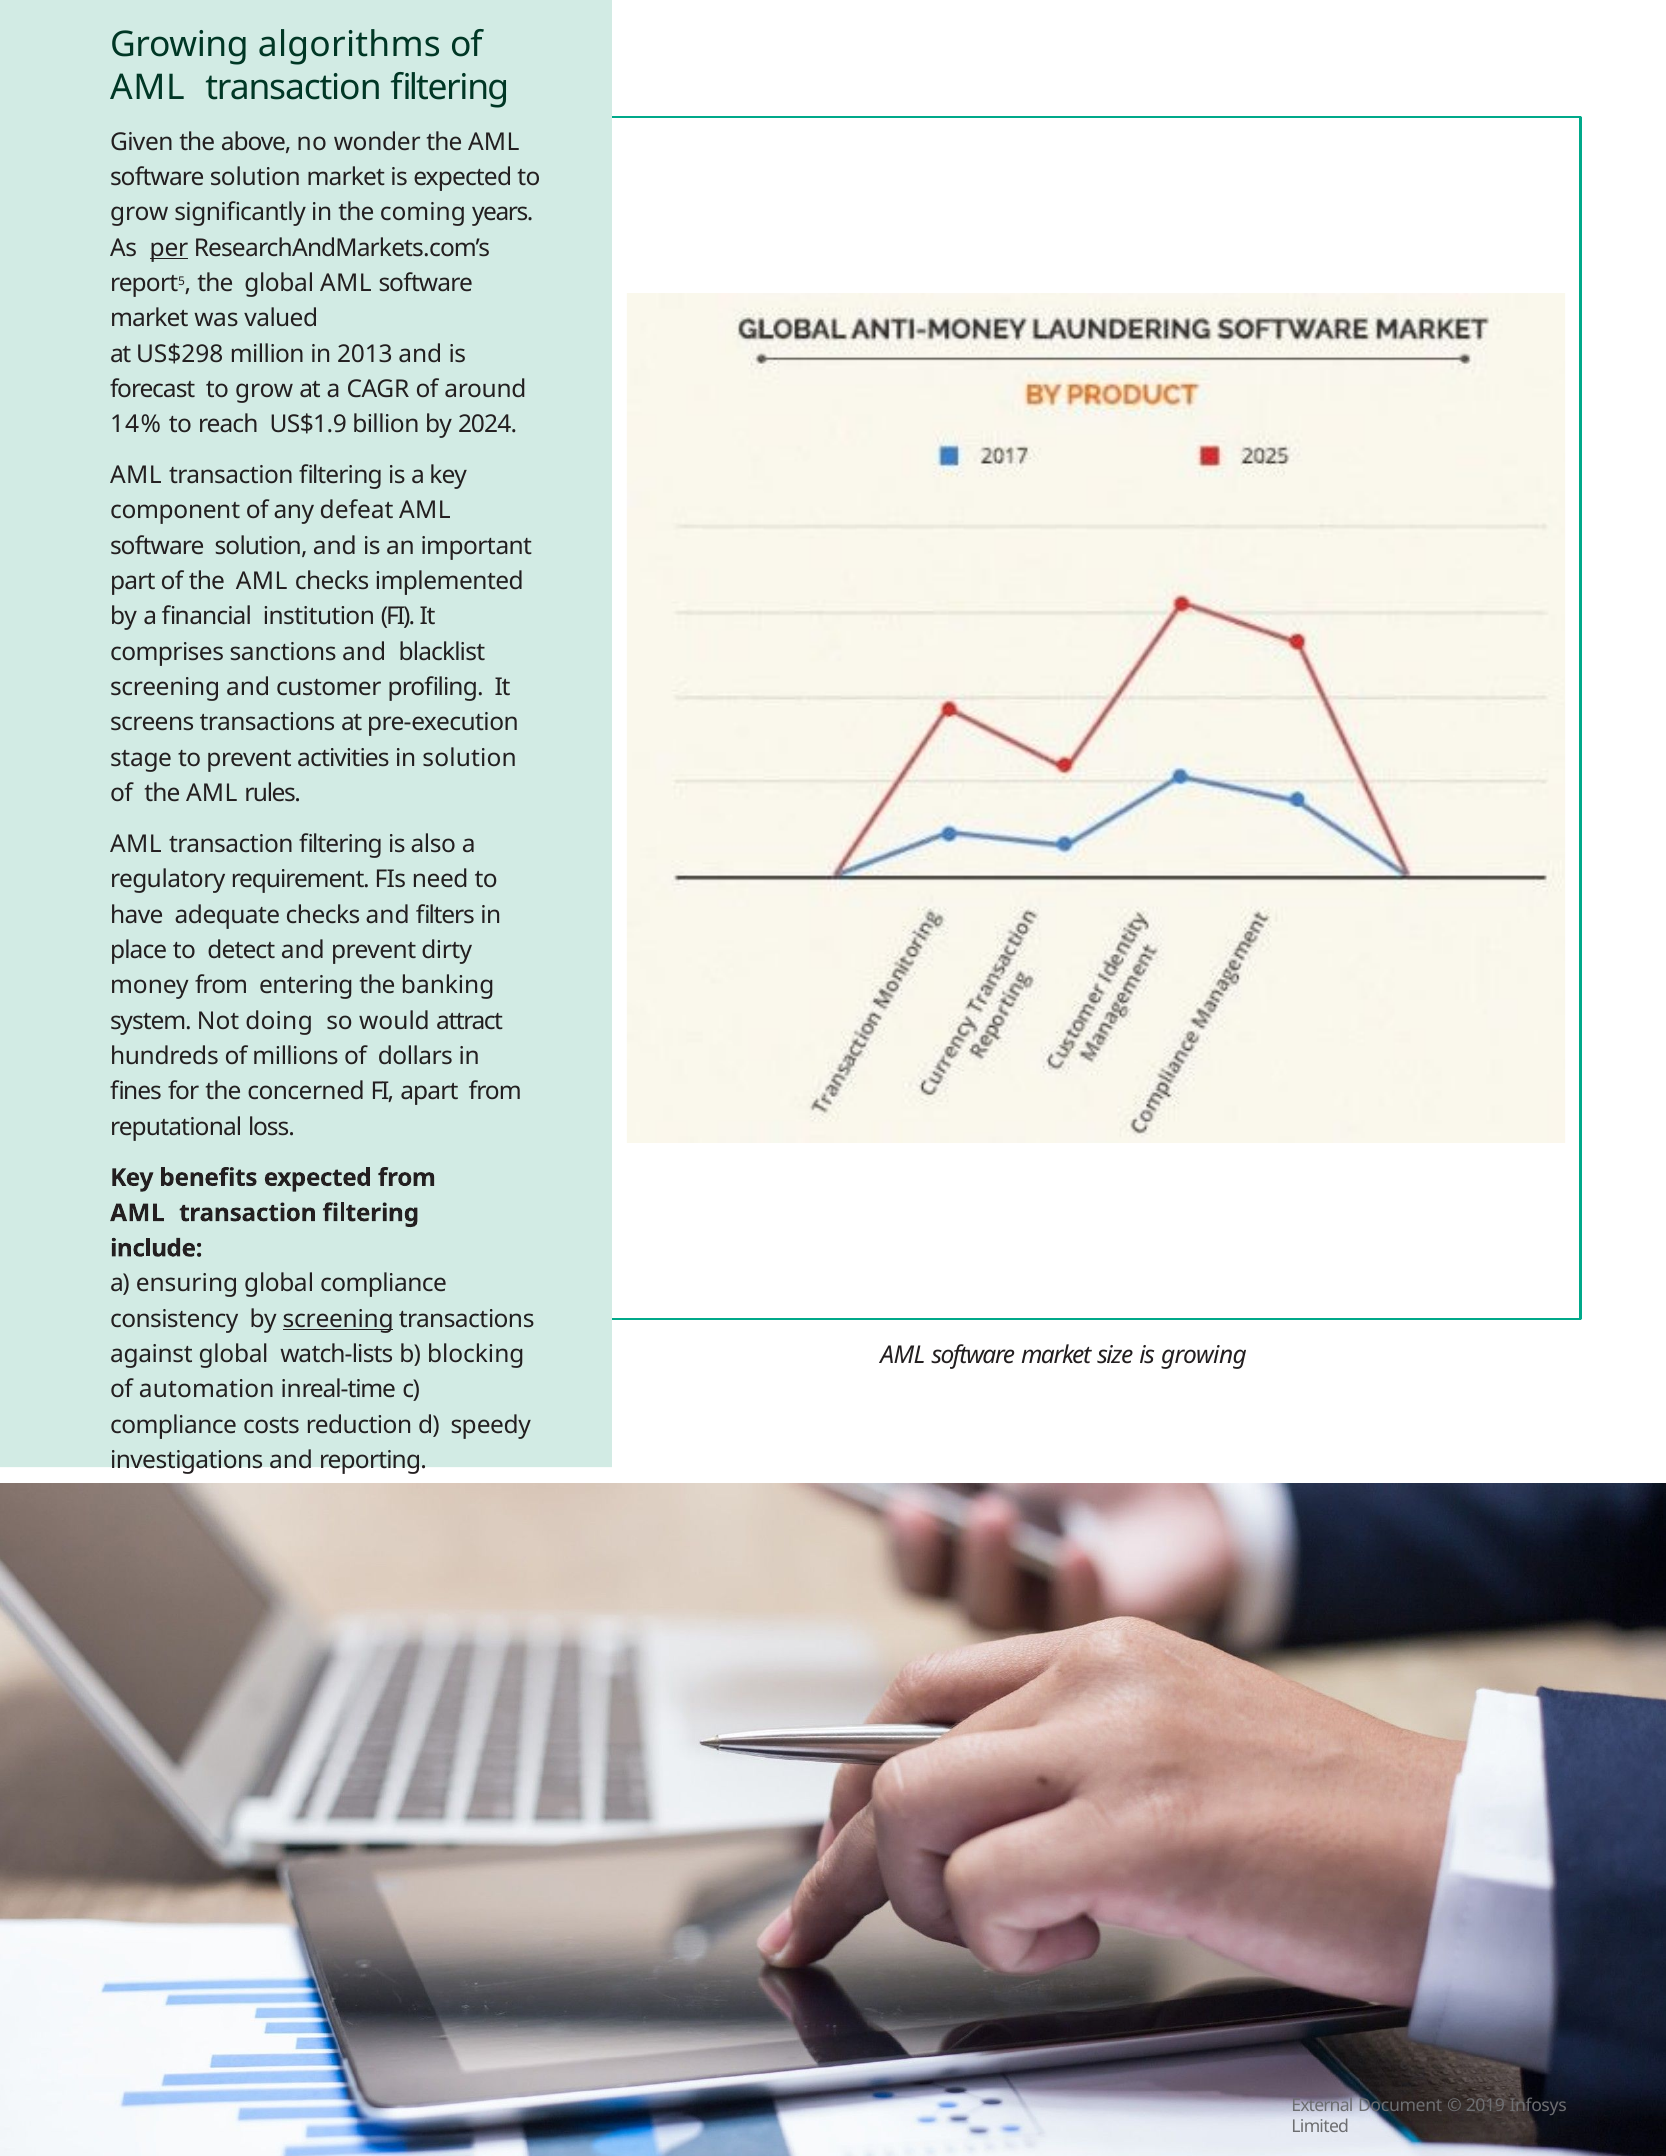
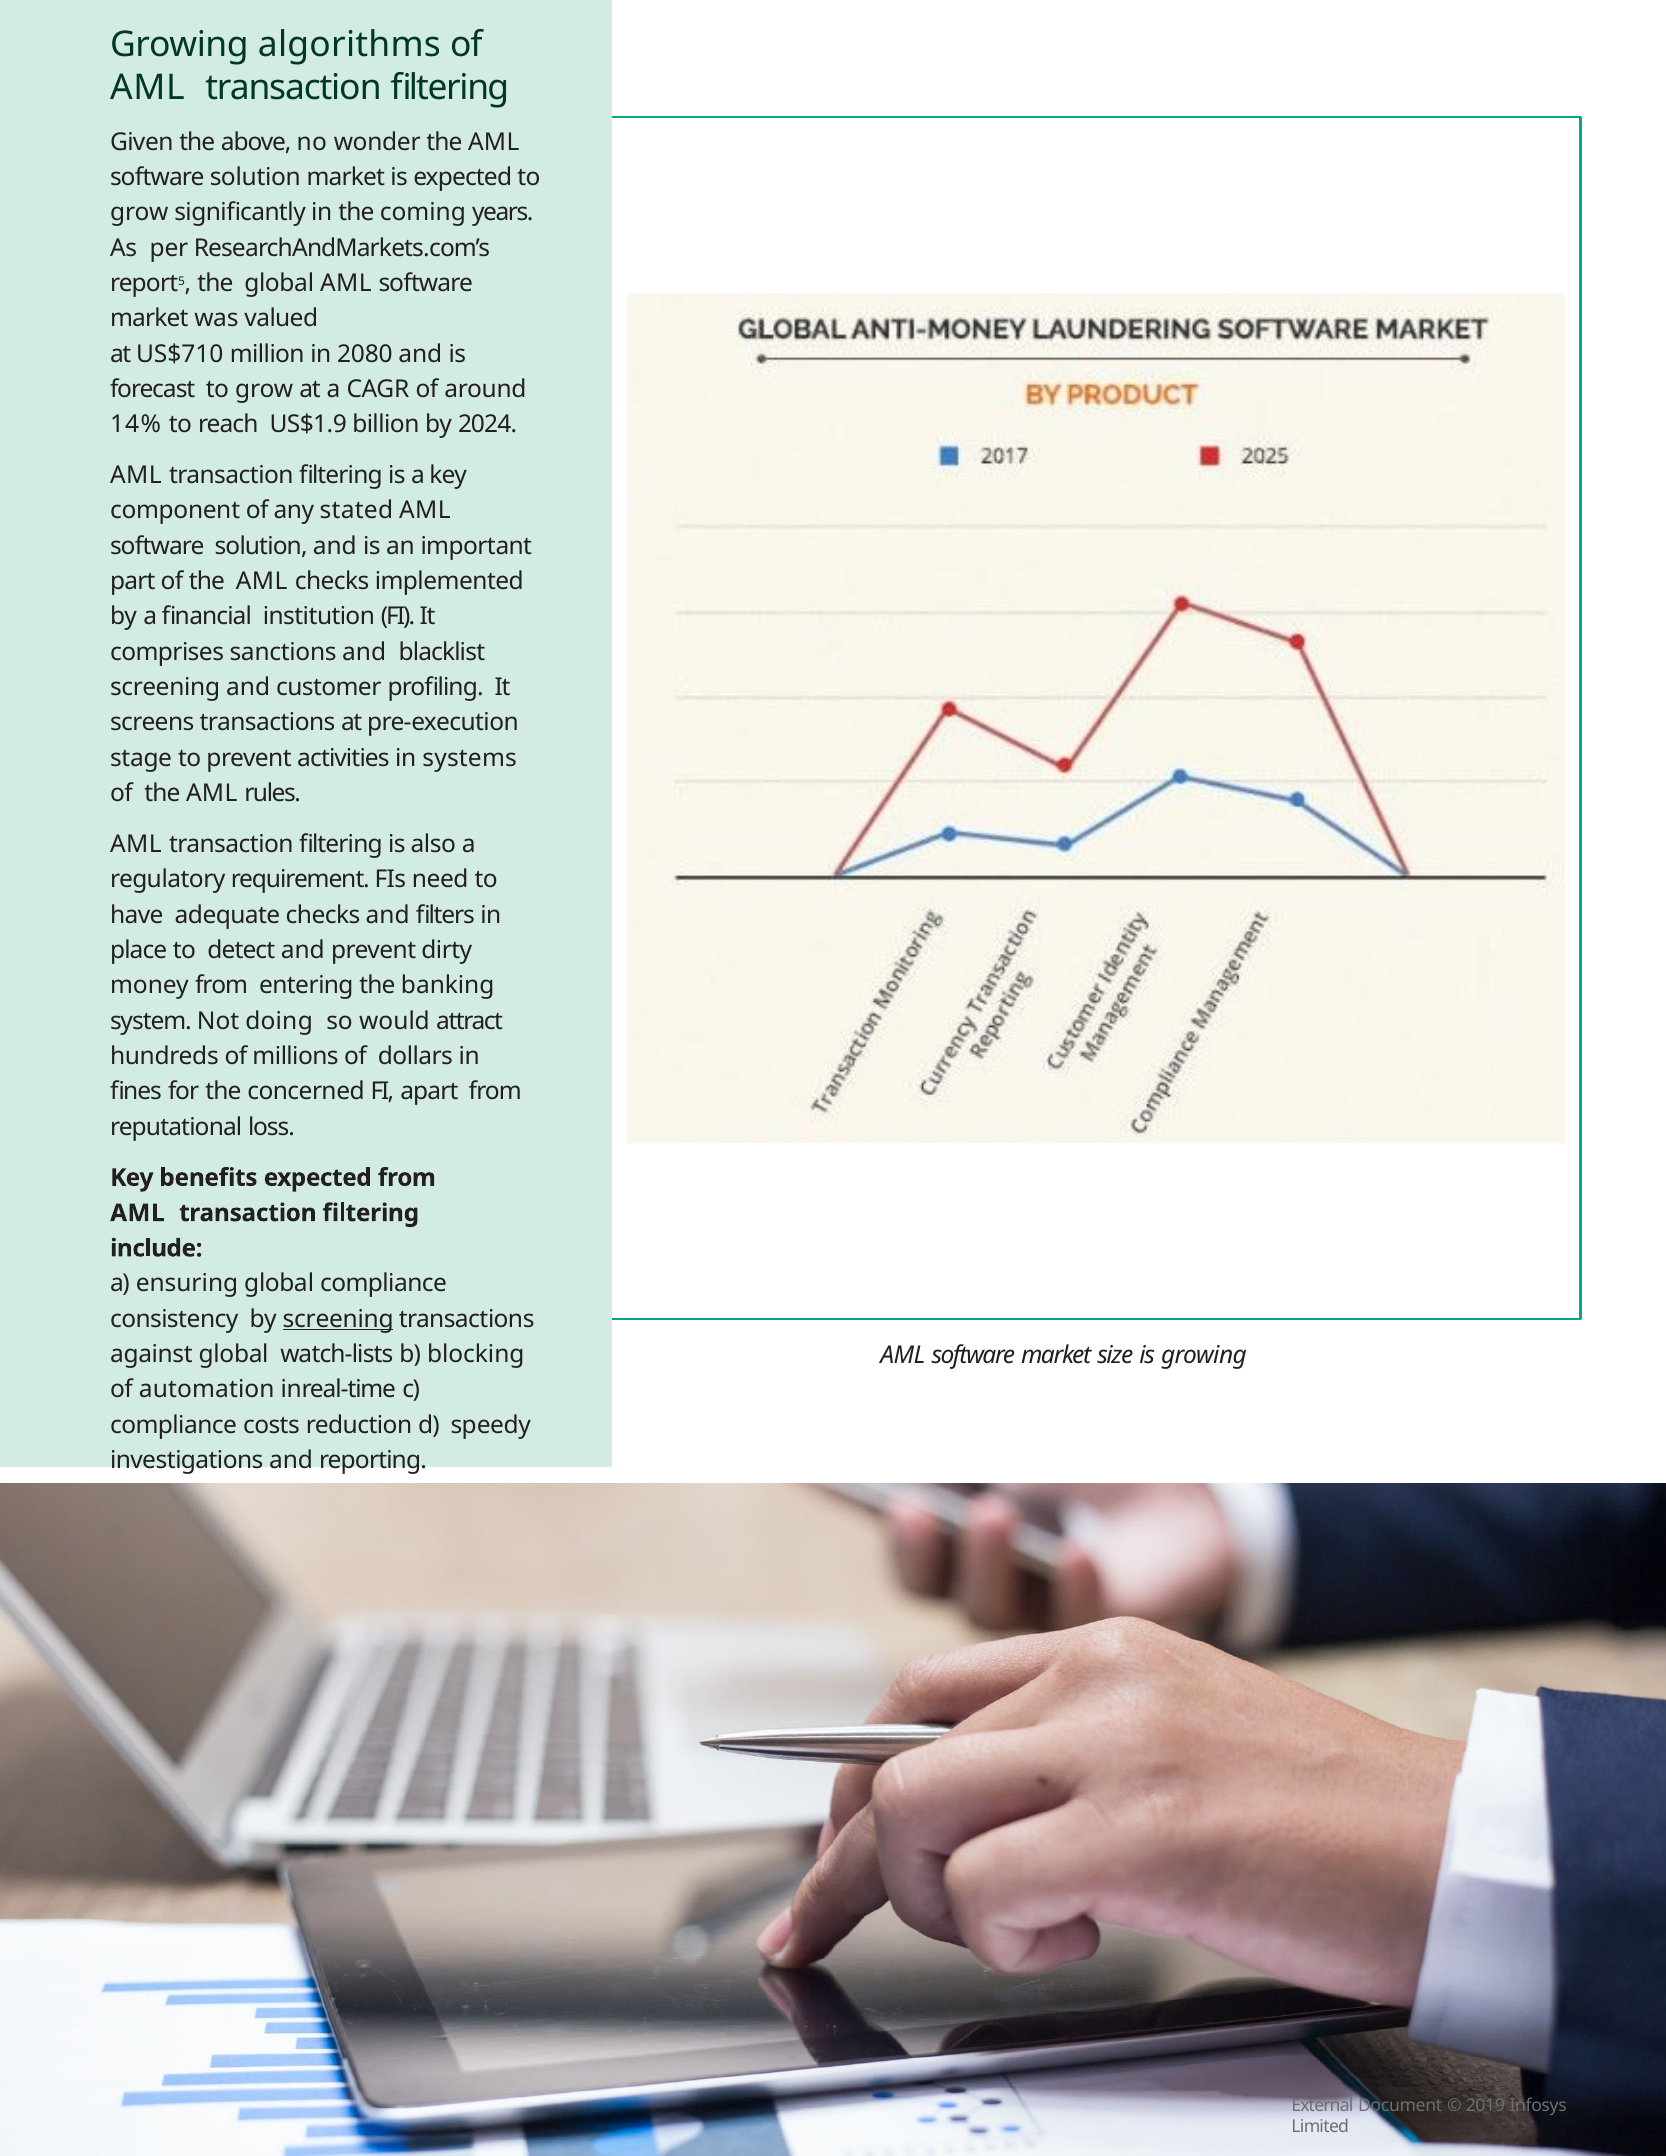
per underline: present -> none
US$298: US$298 -> US$710
2013: 2013 -> 2080
defeat: defeat -> stated
in solution: solution -> systems
